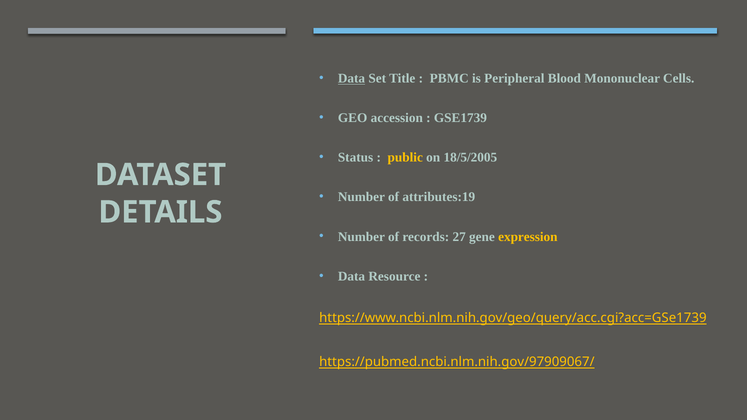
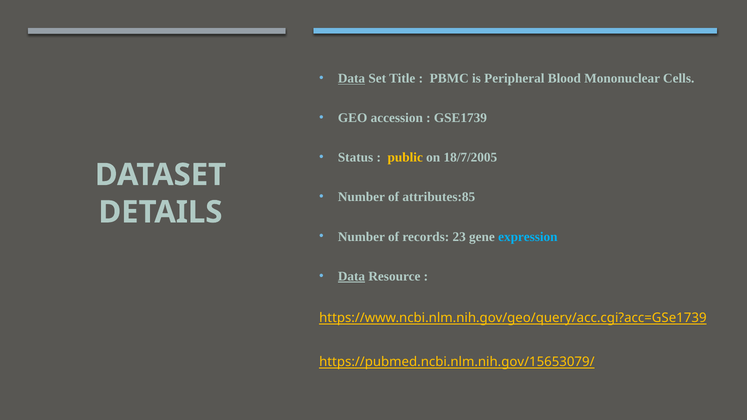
18/5/2005: 18/5/2005 -> 18/7/2005
attributes:19: attributes:19 -> attributes:85
27: 27 -> 23
expression colour: yellow -> light blue
Data at (351, 276) underline: none -> present
https://pubmed.ncbi.nlm.nih.gov/97909067/: https://pubmed.ncbi.nlm.nih.gov/97909067/ -> https://pubmed.ncbi.nlm.nih.gov/15653079/
